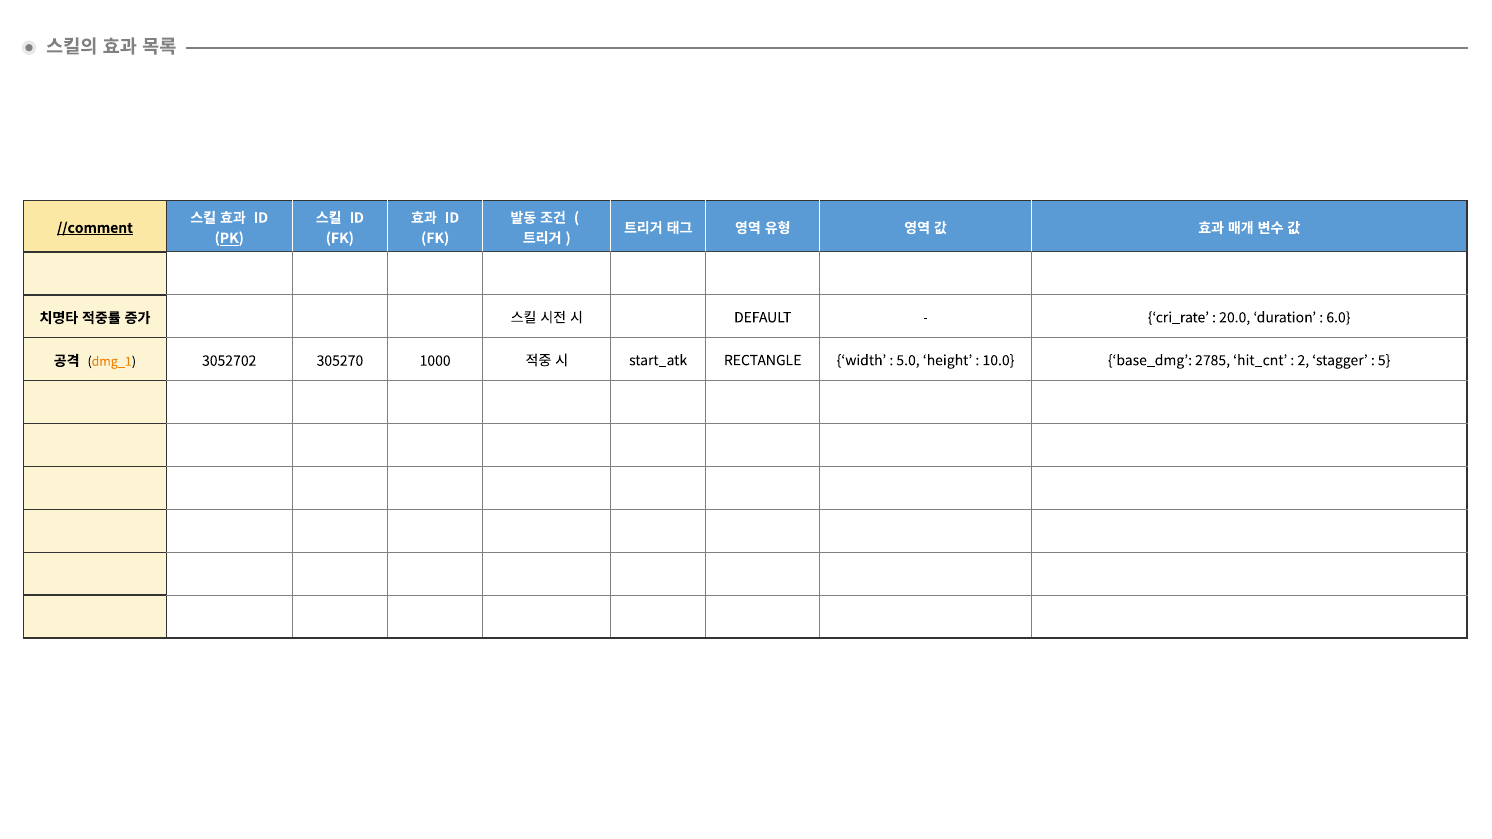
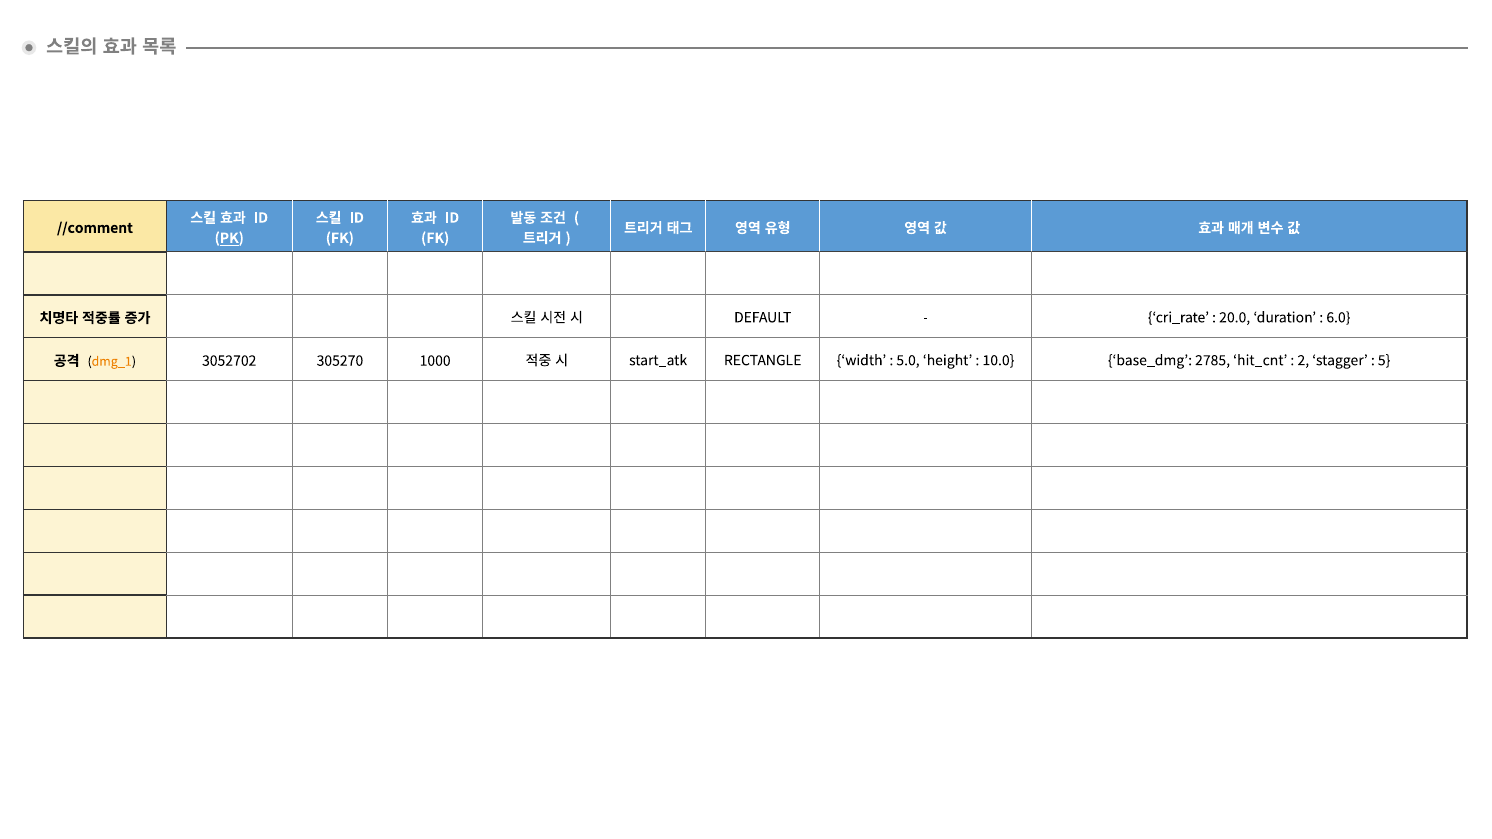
//comment underline: present -> none
